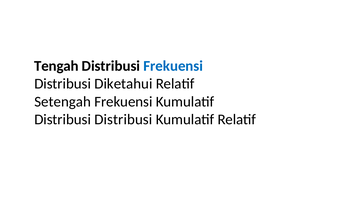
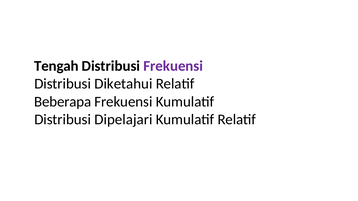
Frekuensi at (173, 66) colour: blue -> purple
Setengah: Setengah -> Beberapa
Distribusi Distribusi: Distribusi -> Dipelajari
